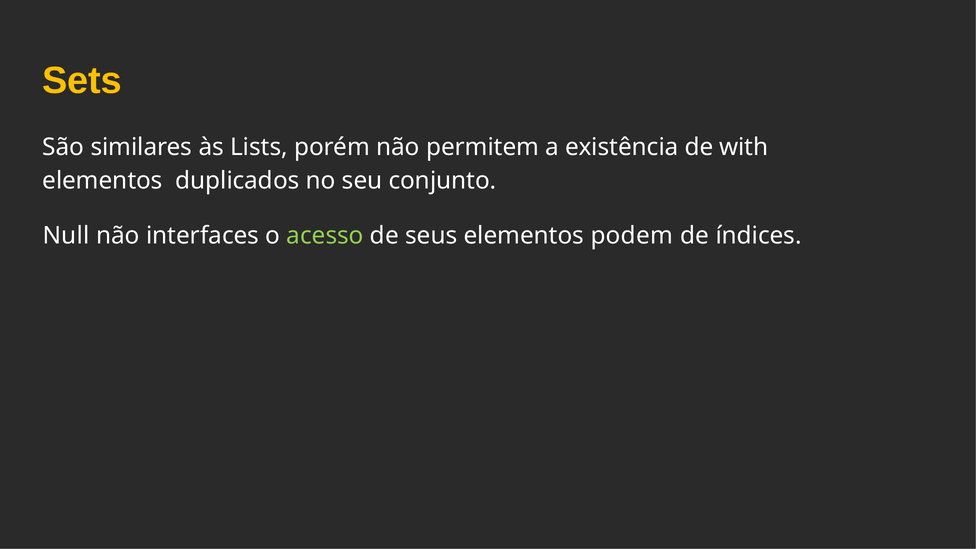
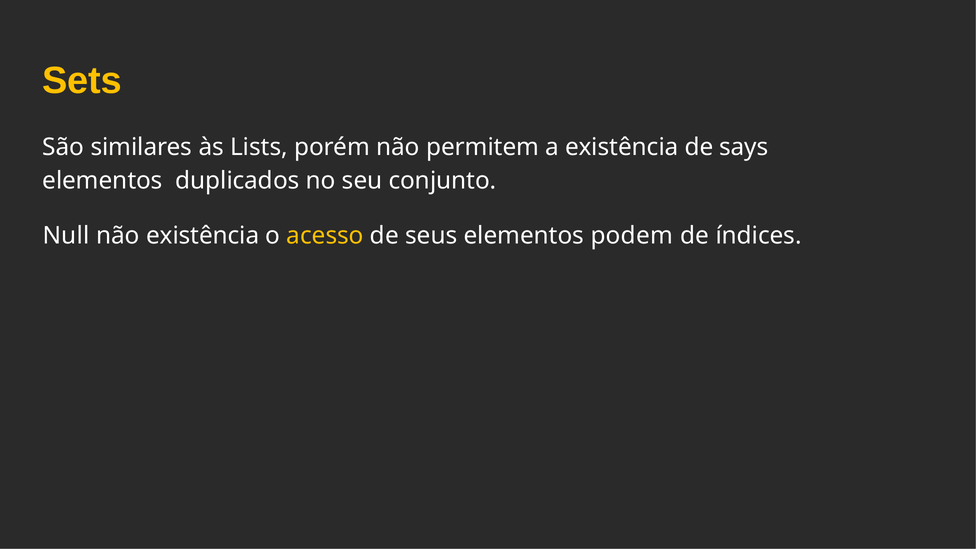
with: with -> says
não interfaces: interfaces -> existência
acesso colour: light green -> yellow
